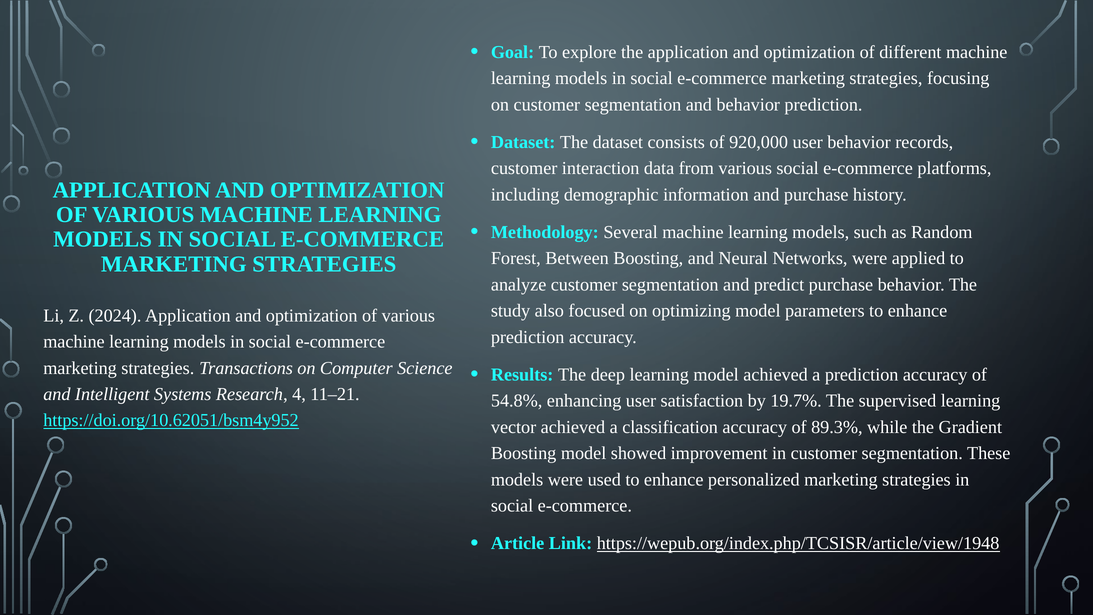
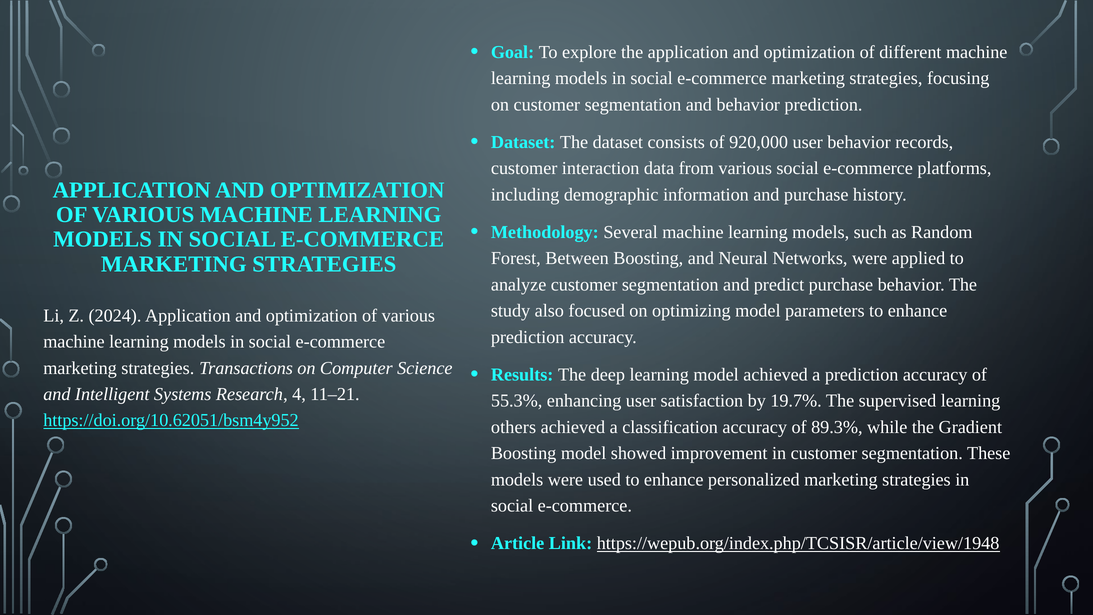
54.8%: 54.8% -> 55.3%
vector: vector -> others
